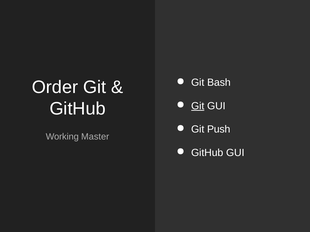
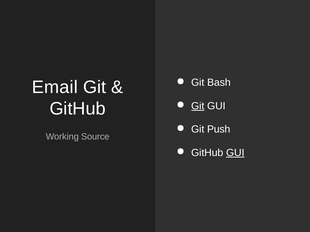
Order: Order -> Email
Master: Master -> Source
GUI at (235, 153) underline: none -> present
